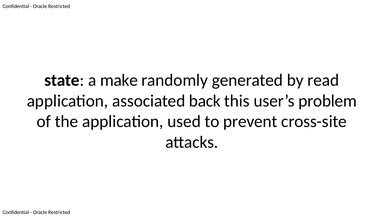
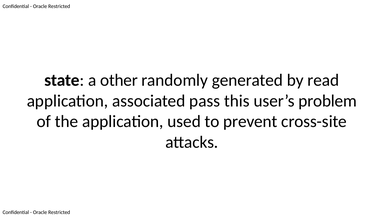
make: make -> other
back: back -> pass
